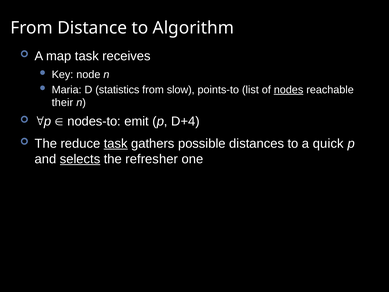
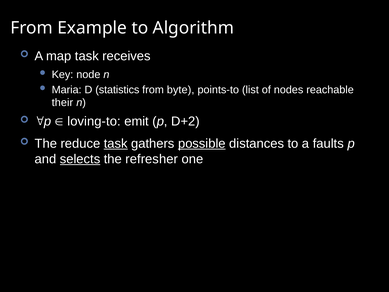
Distance: Distance -> Example
slow: slow -> byte
nodes underline: present -> none
nodes-to: nodes-to -> loving-to
D+4: D+4 -> D+2
possible underline: none -> present
quick: quick -> faults
